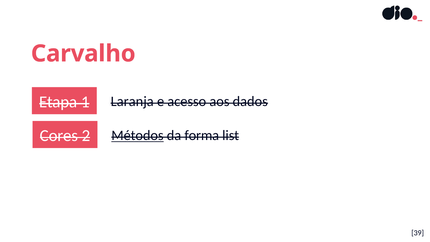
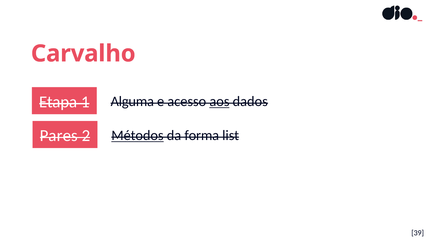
Laranja: Laranja -> Alguma
aos underline: none -> present
Cores: Cores -> Pares
